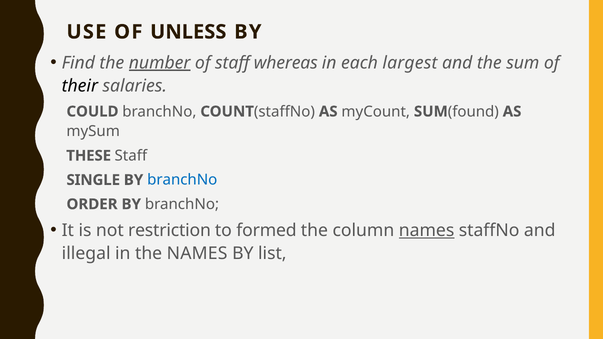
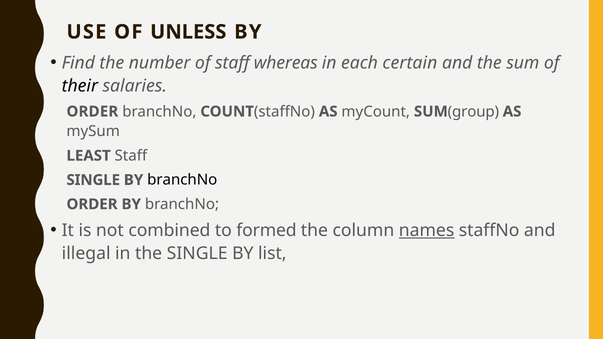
number underline: present -> none
largest: largest -> certain
COULD at (92, 112): COULD -> ORDER
found: found -> group
THESE: THESE -> LEAST
branchNo at (182, 180) colour: blue -> black
restriction: restriction -> combined
the NAMES: NAMES -> SINGLE
